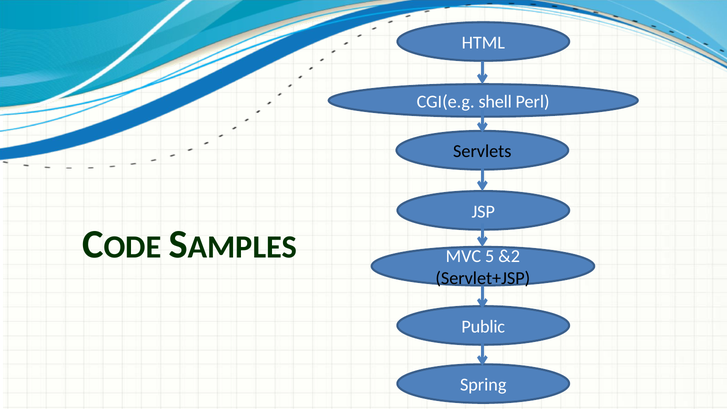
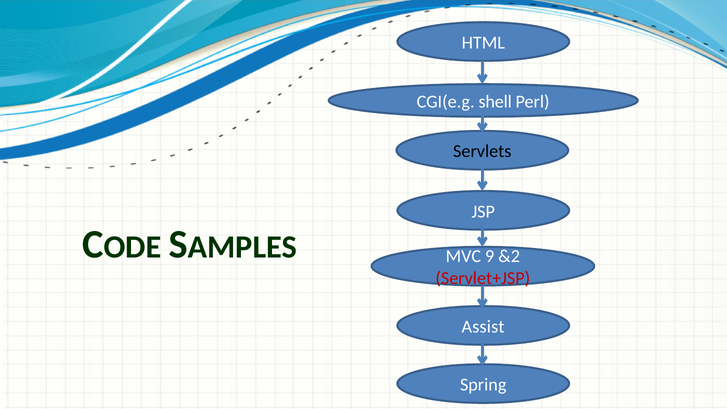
5: 5 -> 9
Servlet+JSP colour: black -> red
Public: Public -> Assist
